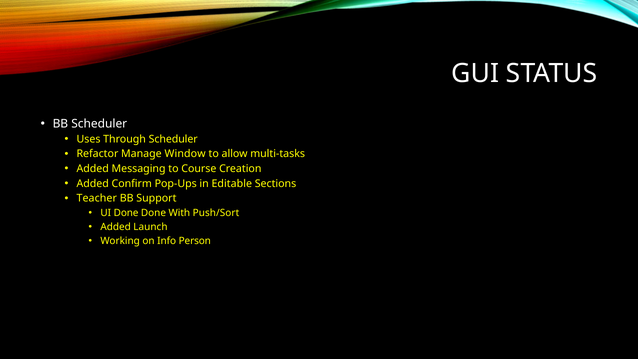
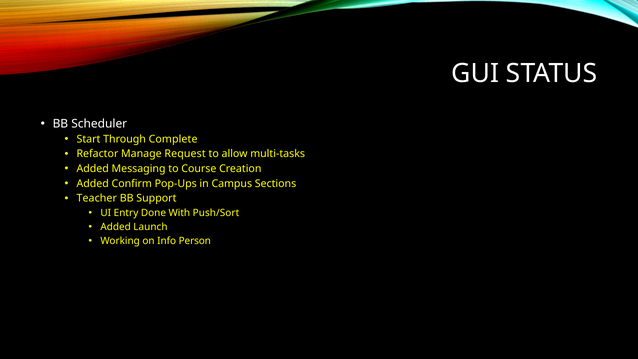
Uses: Uses -> Start
Through Scheduler: Scheduler -> Complete
Window: Window -> Request
Editable: Editable -> Campus
UI Done: Done -> Entry
